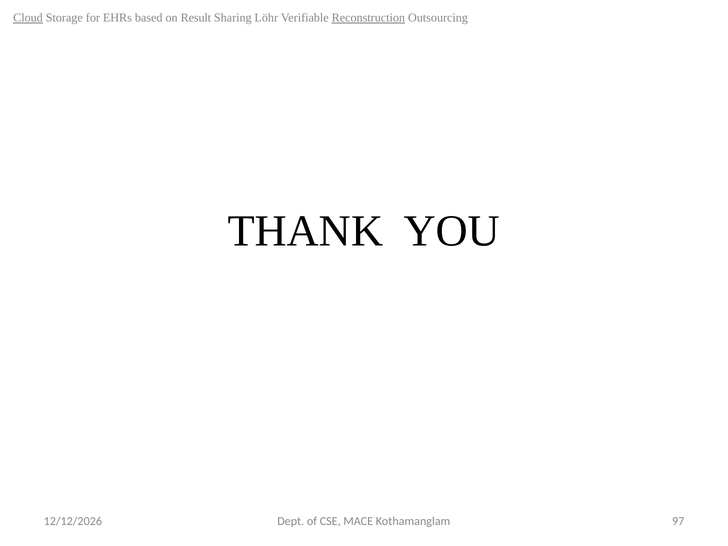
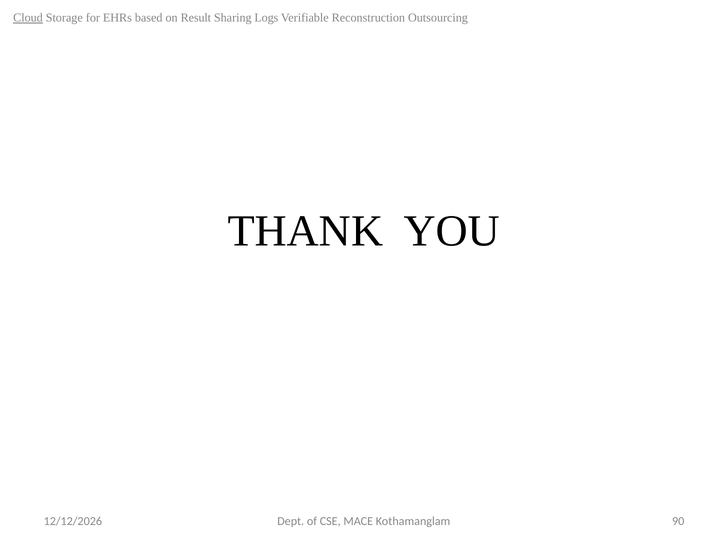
Löhr: Löhr -> Logs
Reconstruction underline: present -> none
97: 97 -> 90
